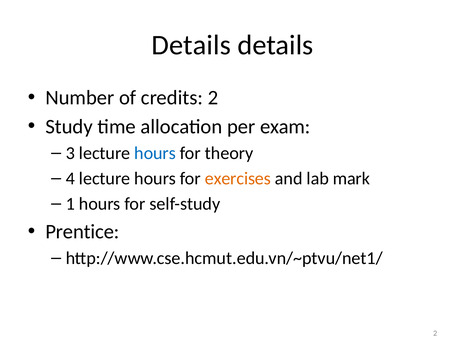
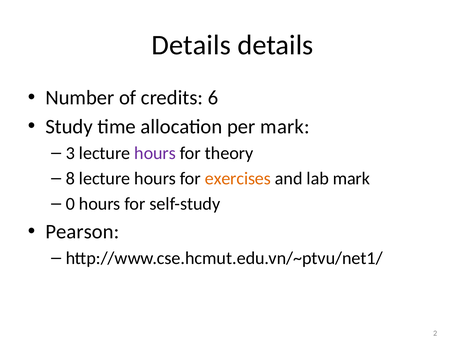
credits 2: 2 -> 6
per exam: exam -> mark
hours at (155, 153) colour: blue -> purple
4: 4 -> 8
1: 1 -> 0
Prentice: Prentice -> Pearson
